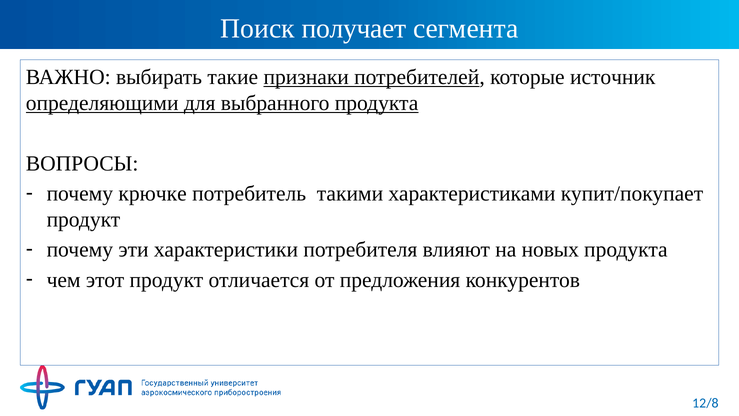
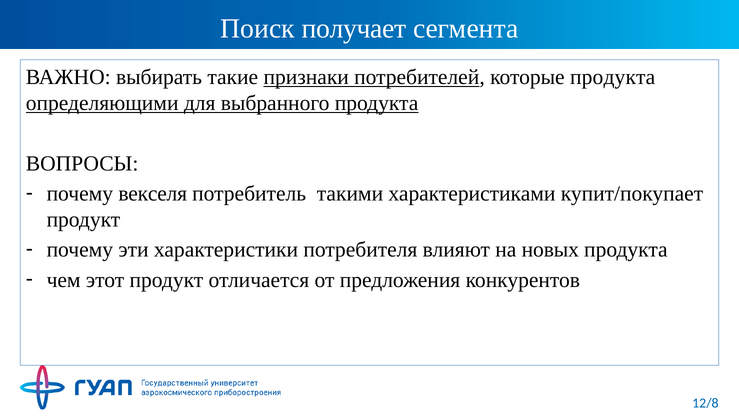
которые источник: источник -> продукта
крючке: крючке -> векселя
